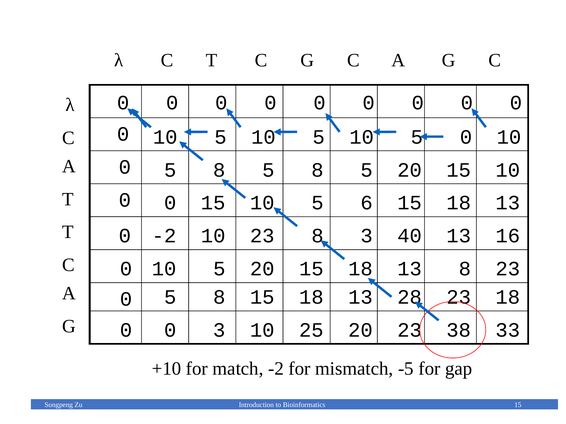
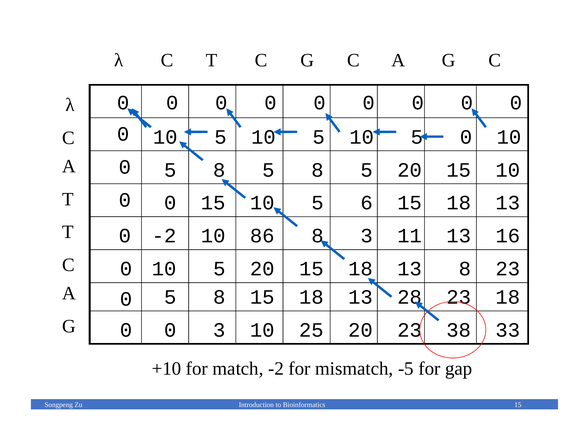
10 23: 23 -> 86
40: 40 -> 11
